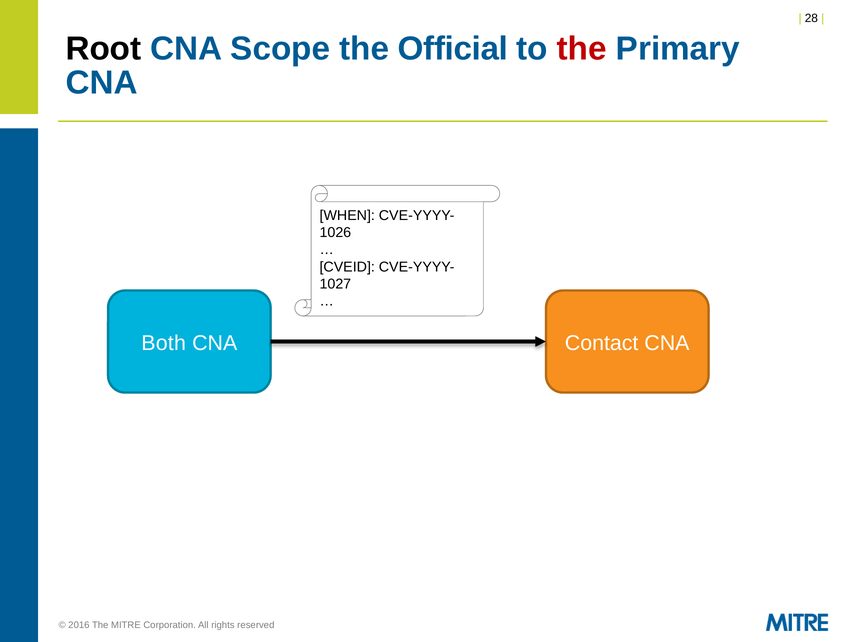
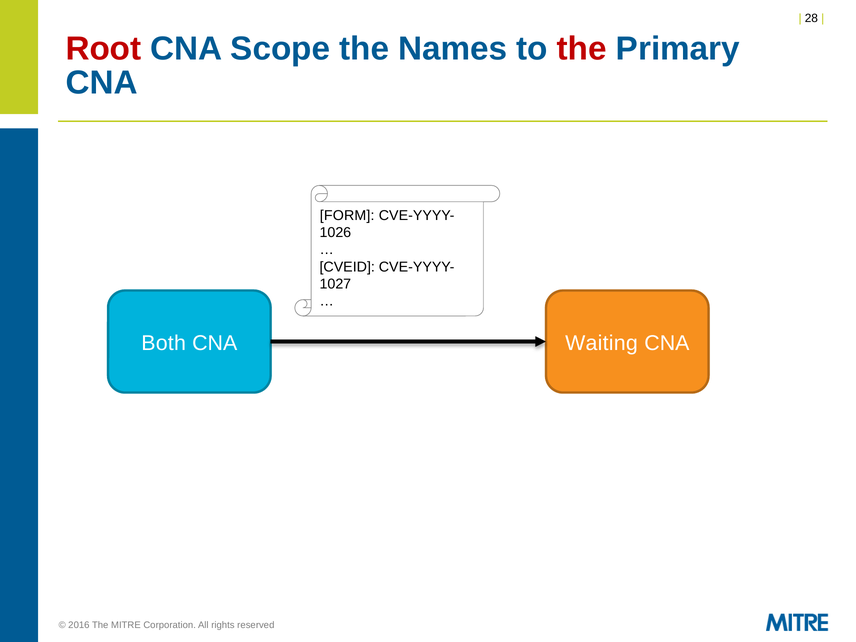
Root colour: black -> red
Official: Official -> Names
WHEN: WHEN -> FORM
Contact: Contact -> Waiting
